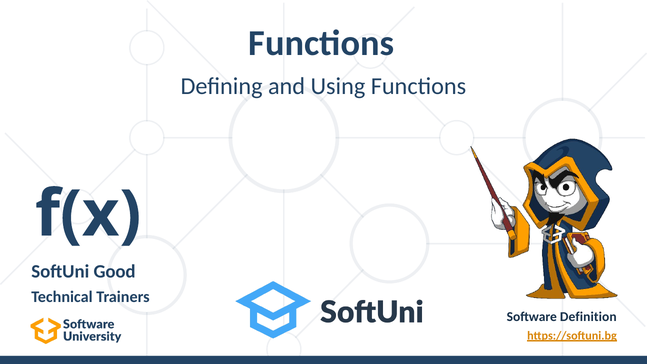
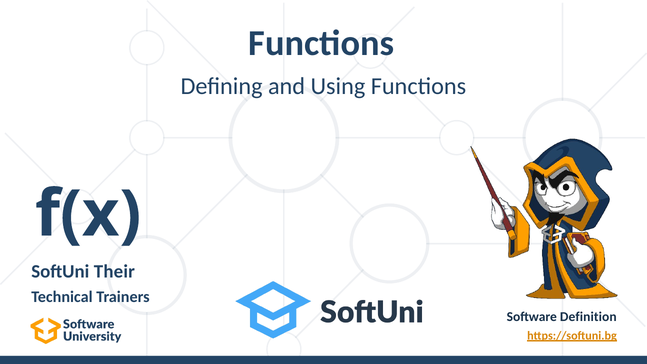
Good: Good -> Their
